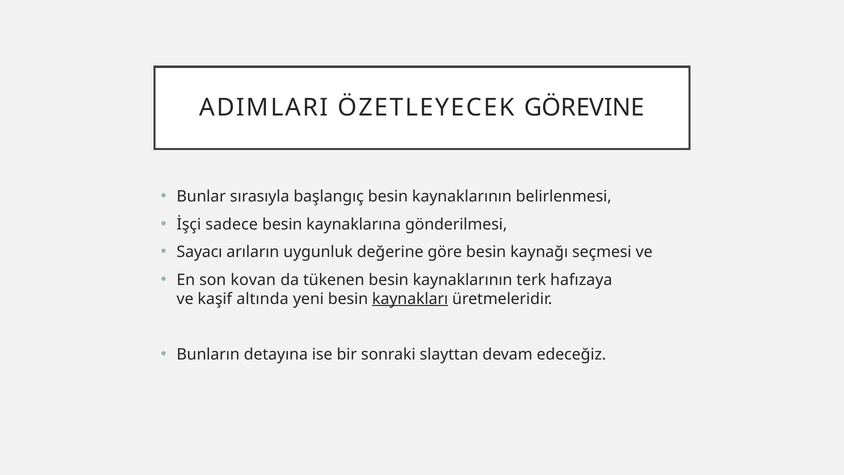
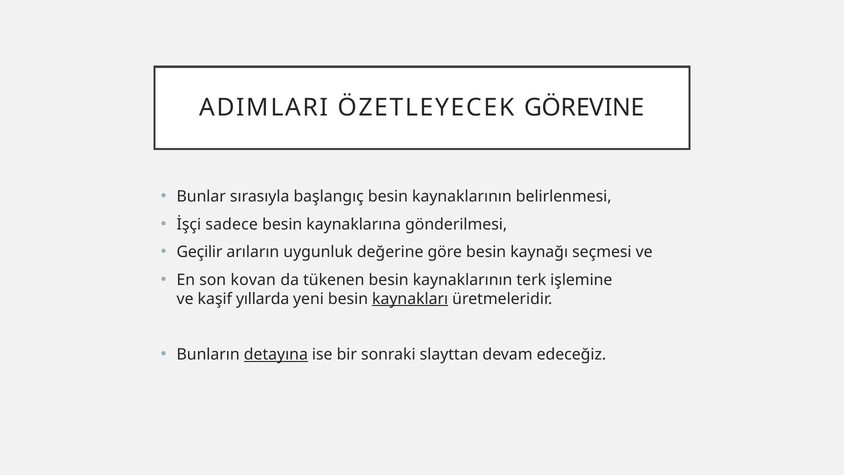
Sayacı: Sayacı -> Geçilir
hafızaya: hafızaya -> işlemine
altında: altında -> yıllarda
detayına underline: none -> present
